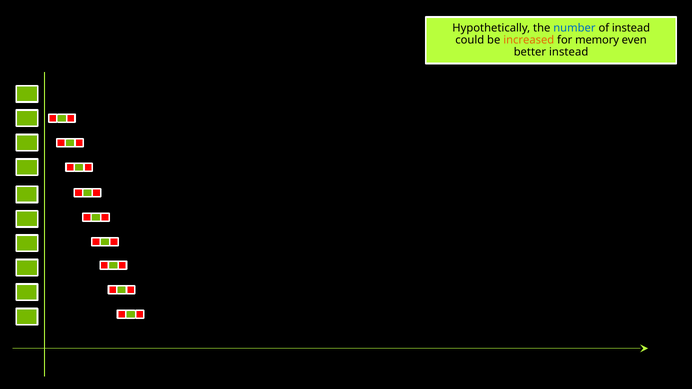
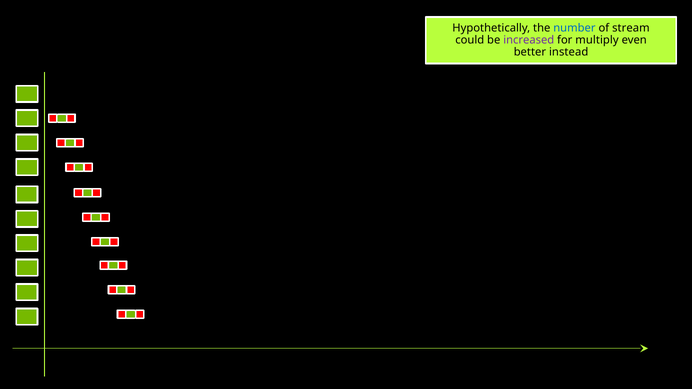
of instead: instead -> stream
increased colour: orange -> purple
memory: memory -> multiply
